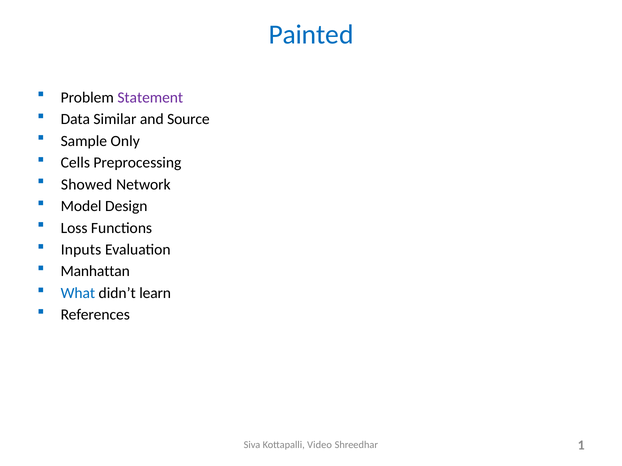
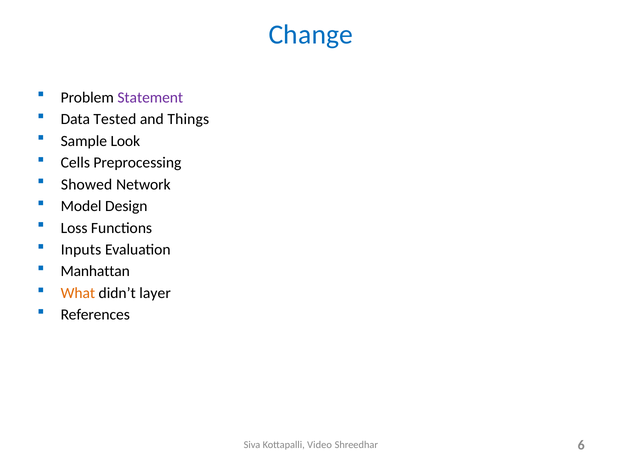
Painted: Painted -> Change
Similar: Similar -> Tested
Source: Source -> Things
Only: Only -> Look
What colour: blue -> orange
learn: learn -> layer
1: 1 -> 6
